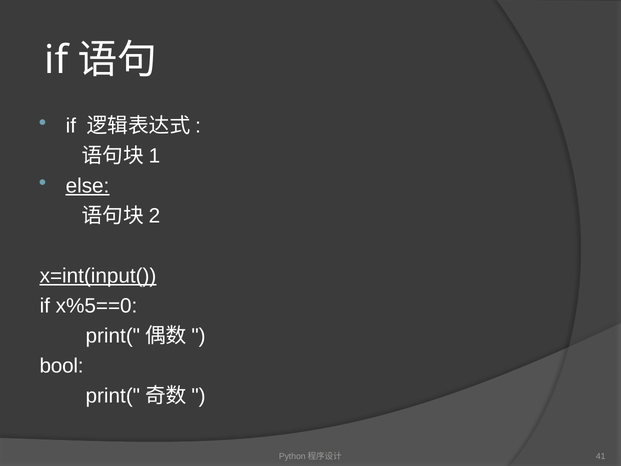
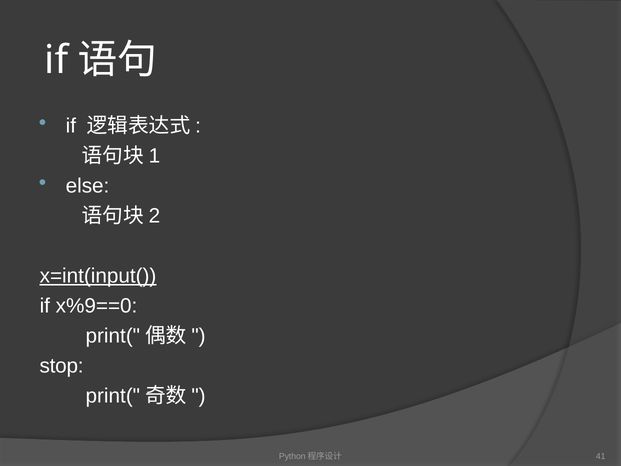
else underline: present -> none
x%5==0: x%5==0 -> x%9==0
bool: bool -> stop
